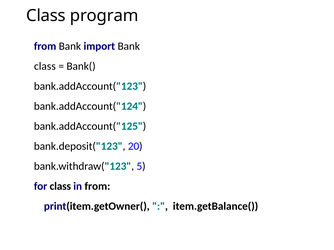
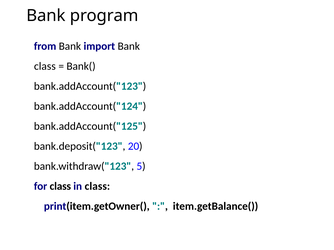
Class at (46, 16): Class -> Bank
in from: from -> class
